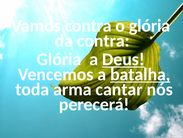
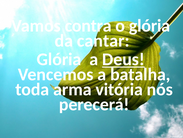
da contra: contra -> cantar
batalha underline: present -> none
cantar: cantar -> vitória
